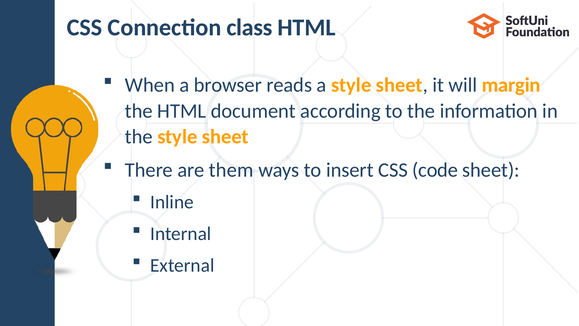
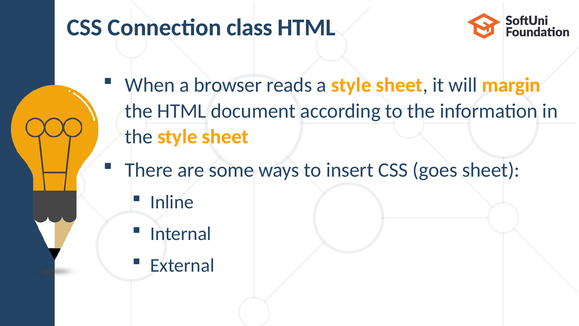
them: them -> some
code: code -> goes
